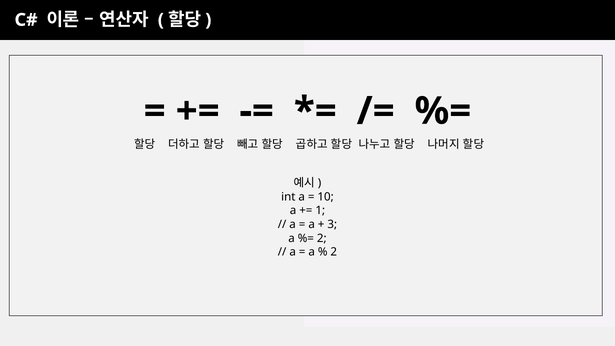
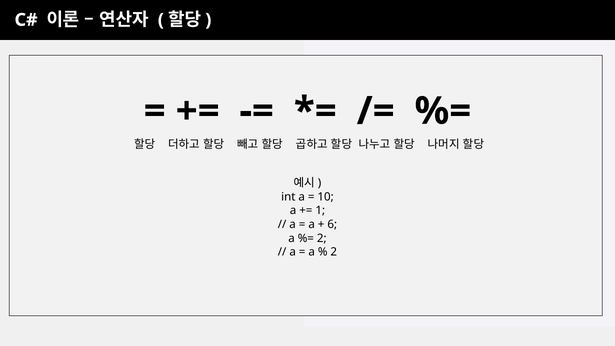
3: 3 -> 6
